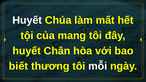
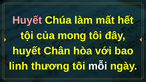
Huyết at (27, 20) colour: white -> pink
mang: mang -> mong
biết: biết -> linh
